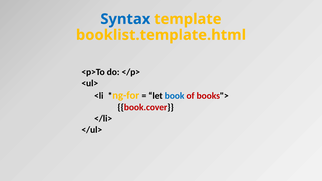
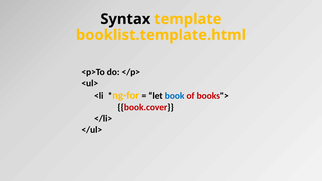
Syntax colour: blue -> black
